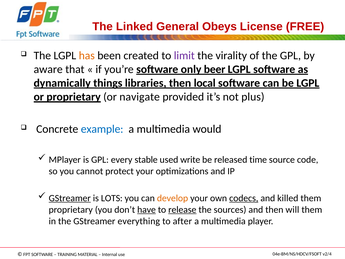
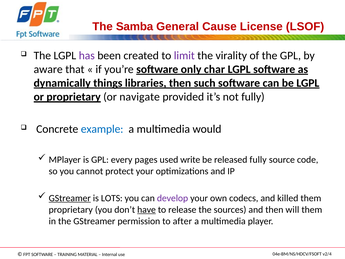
Linked: Linked -> Samba
Obeys: Obeys -> Cause
FREE: FREE -> LSOF
has colour: orange -> purple
beer: beer -> char
local: local -> such
not plus: plus -> fully
stable: stable -> pages
released time: time -> fully
develop colour: orange -> purple
codecs underline: present -> none
release underline: present -> none
everything: everything -> permission
